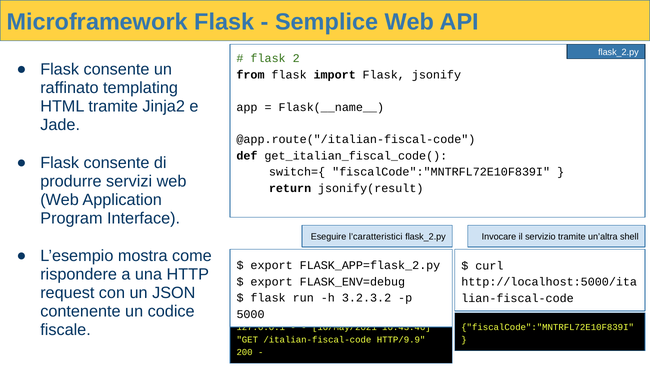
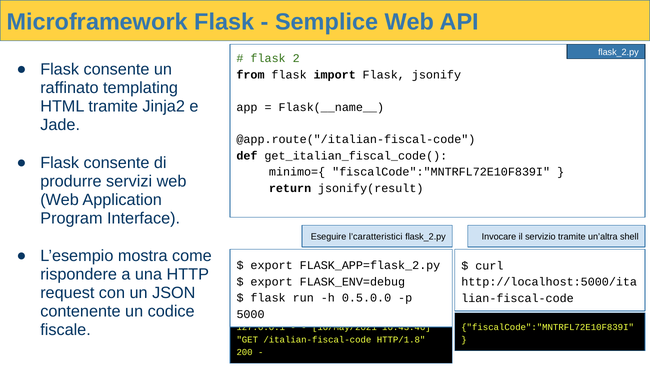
switch={: switch={ -> minimo={
3.2.3.2: 3.2.3.2 -> 0.5.0.0
HTTP/9.9: HTTP/9.9 -> HTTP/1.8
